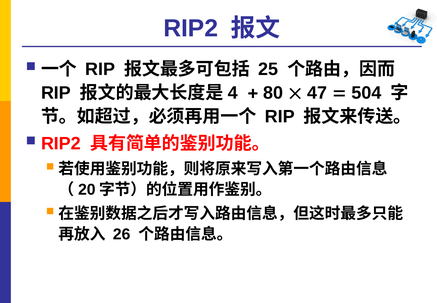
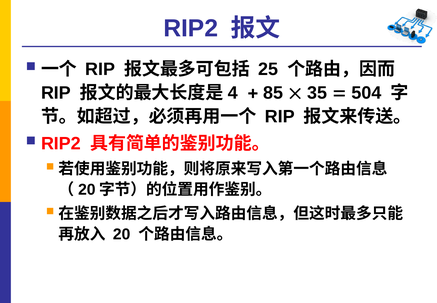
80: 80 -> 85
47: 47 -> 35
26 at (122, 234): 26 -> 20
